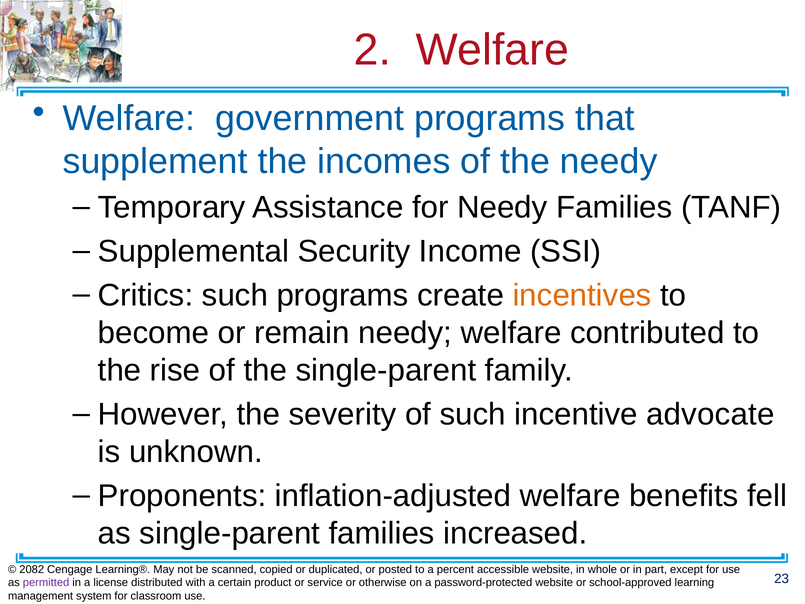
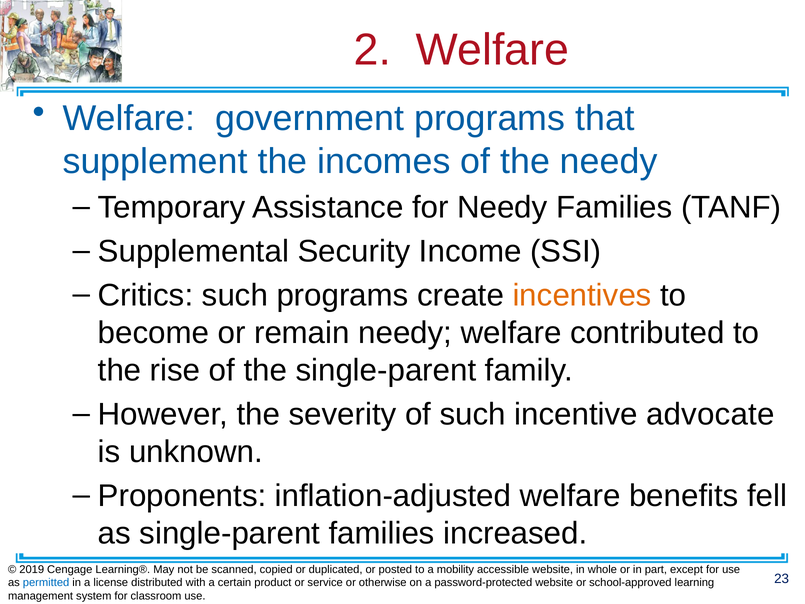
2082: 2082 -> 2019
percent: percent -> mobility
permitted colour: purple -> blue
